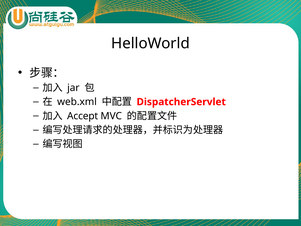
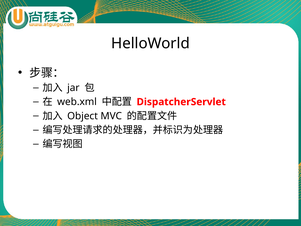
Accept: Accept -> Object
